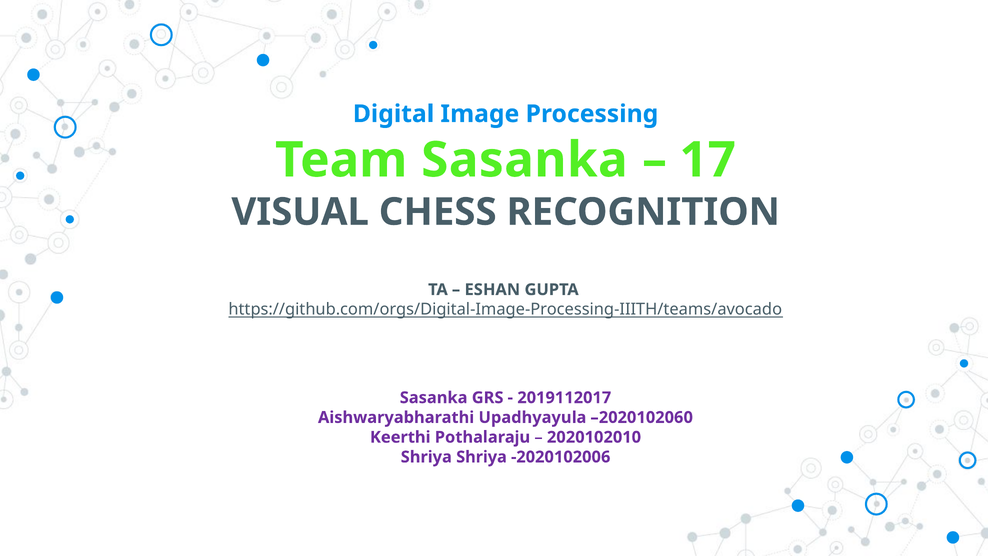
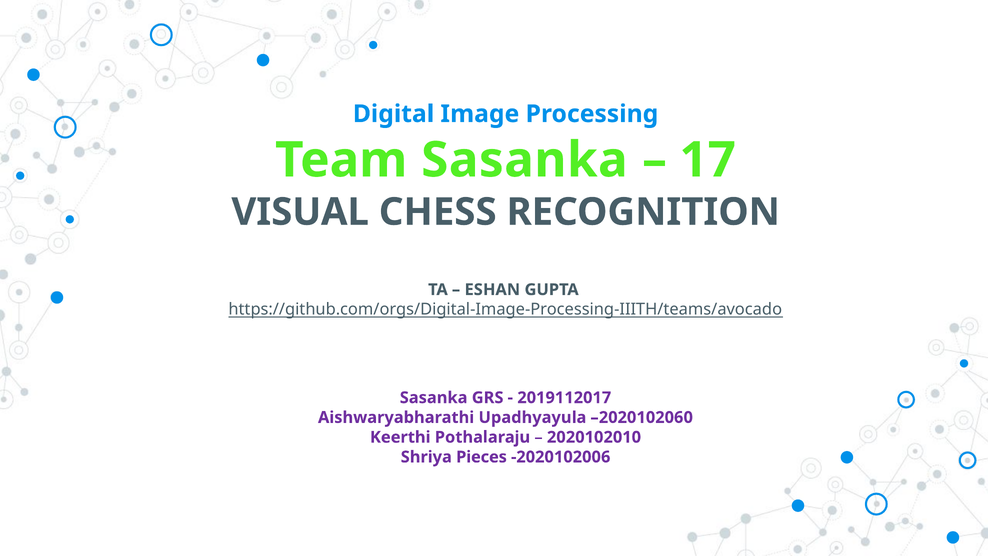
Shriya Shriya: Shriya -> Pieces
